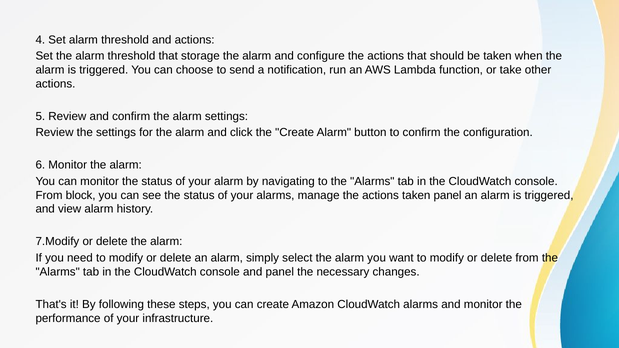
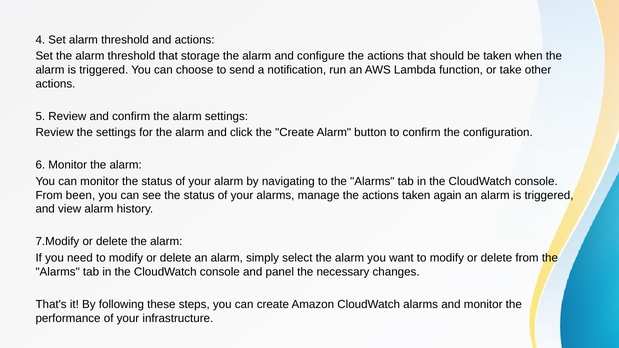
block: block -> been
taken panel: panel -> again
